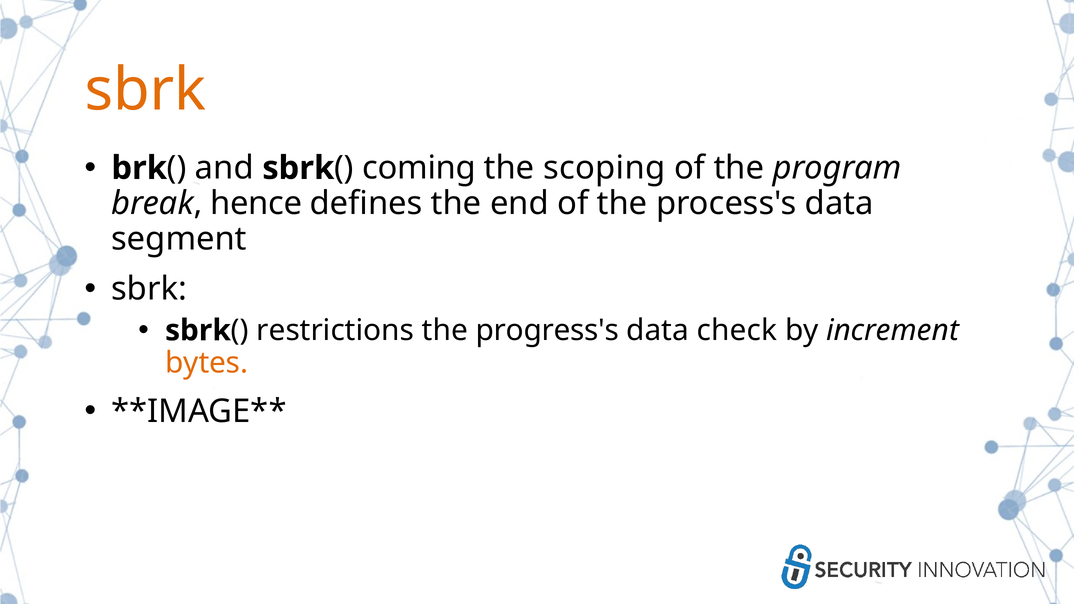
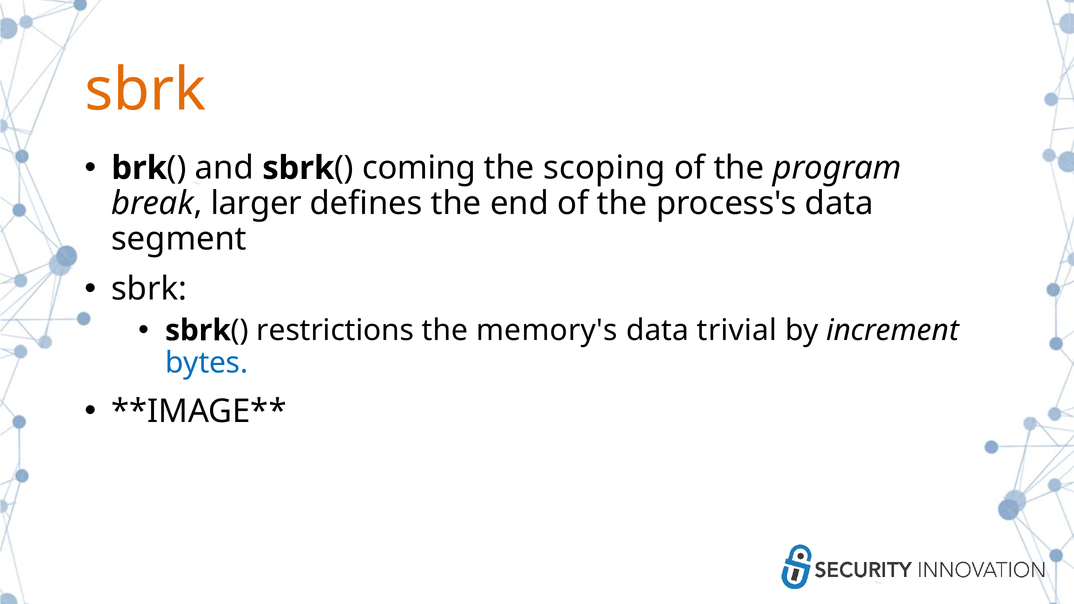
hence: hence -> larger
progress's: progress's -> memory's
check: check -> trivial
bytes colour: orange -> blue
